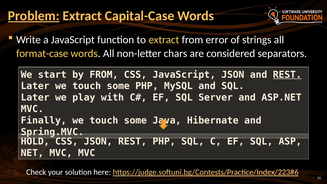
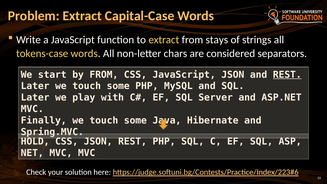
Problem underline: present -> none
error: error -> stays
format-case: format-case -> tokens-case
